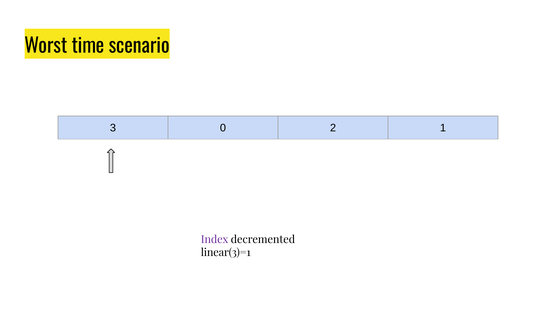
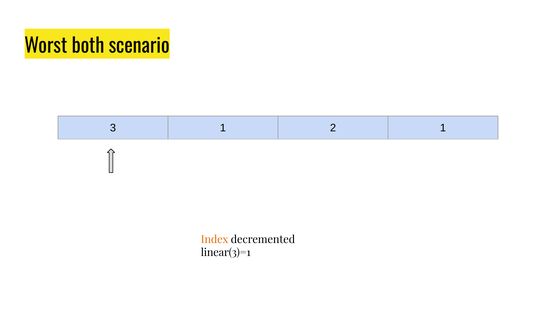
time: time -> both
3 0: 0 -> 1
Index colour: purple -> orange
